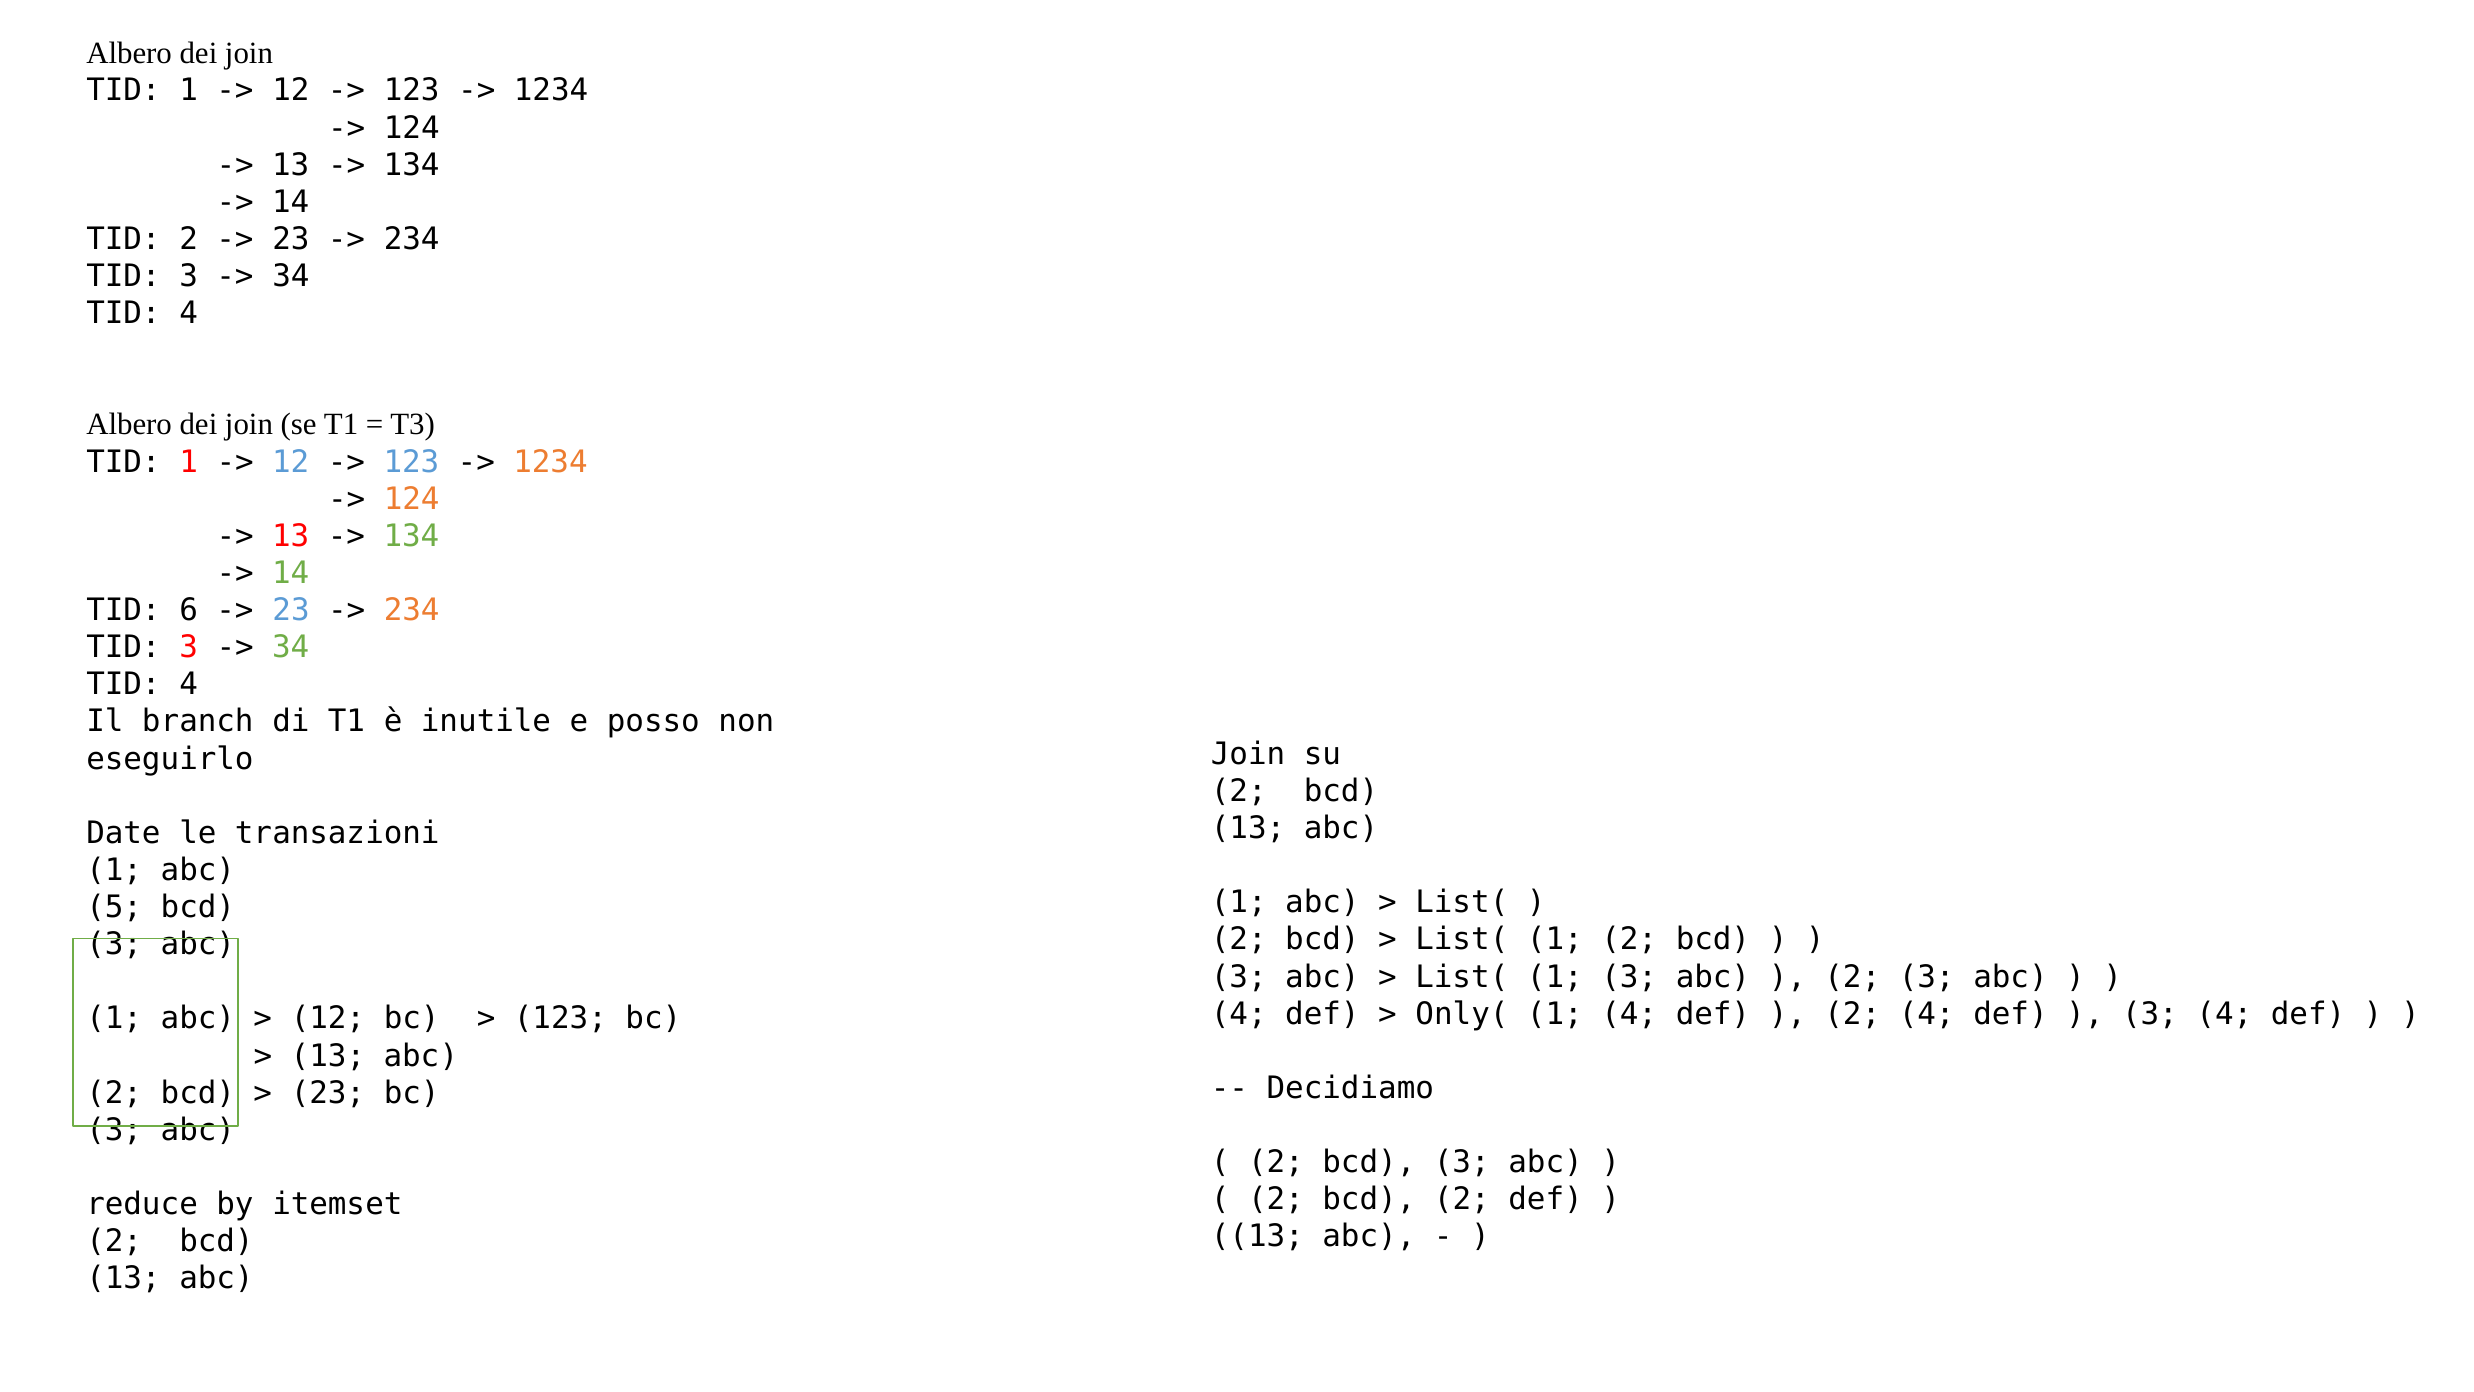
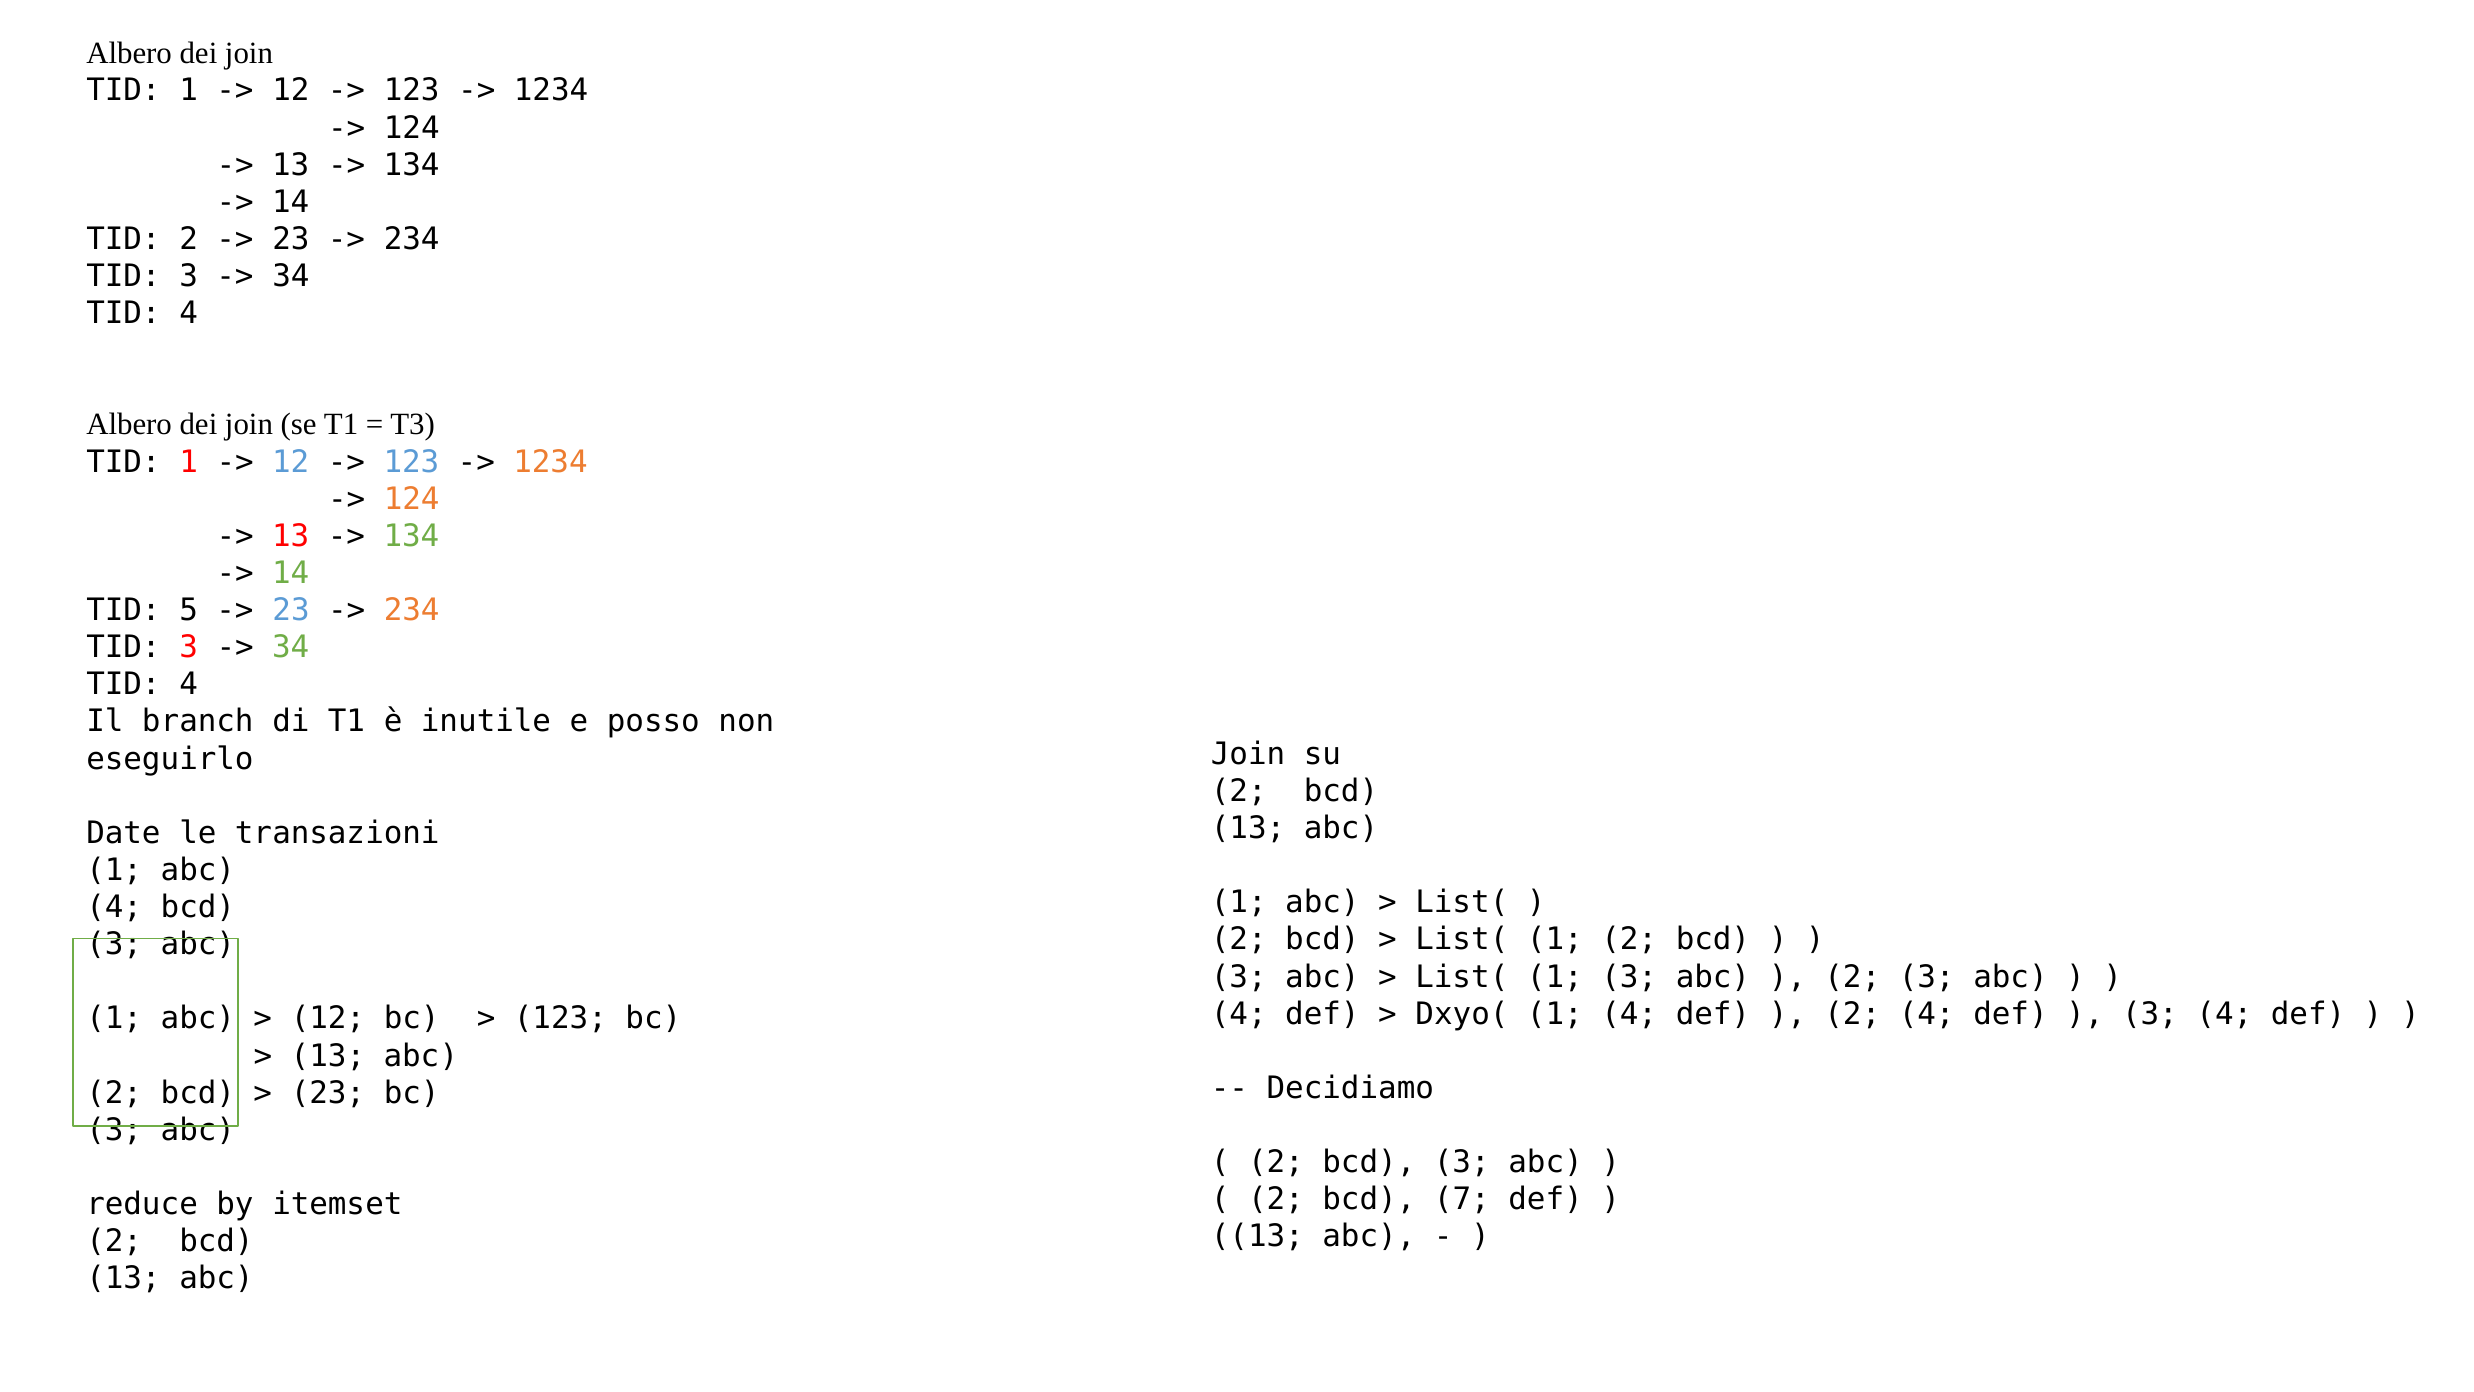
6: 6 -> 5
5 at (114, 907): 5 -> 4
Only(: Only( -> Dxyo(
bcd 2: 2 -> 7
